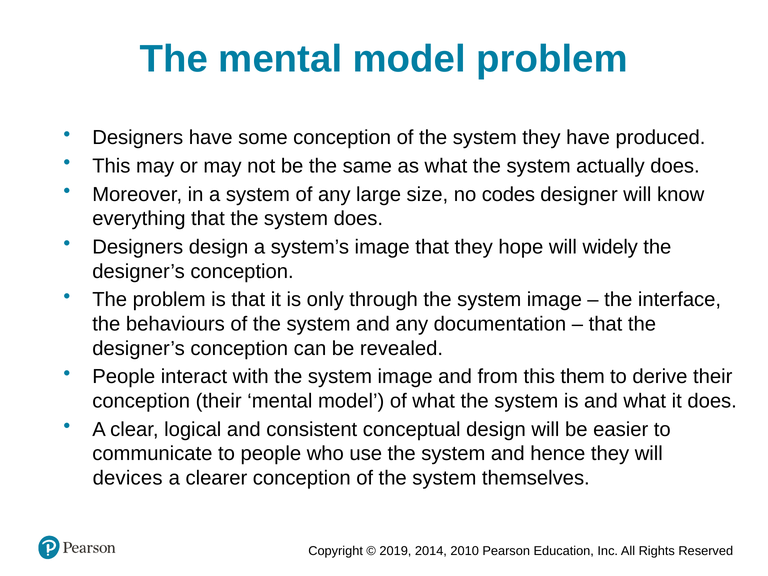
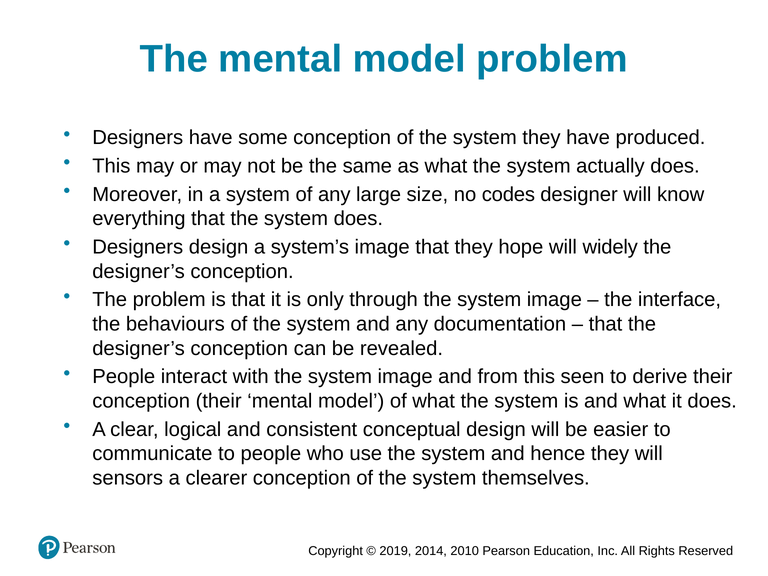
them: them -> seen
devices: devices -> sensors
